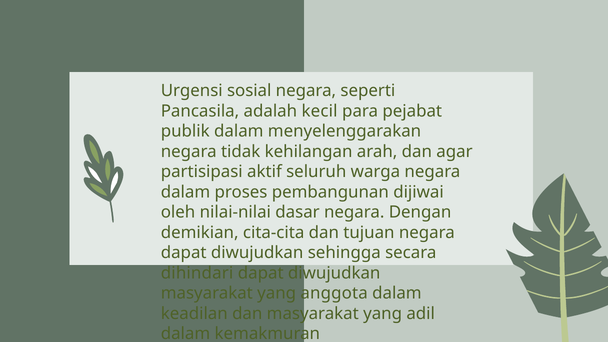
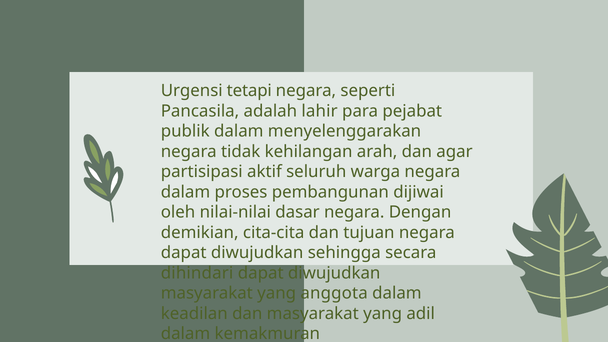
sosial: sosial -> tetapi
kecil: kecil -> lahir
